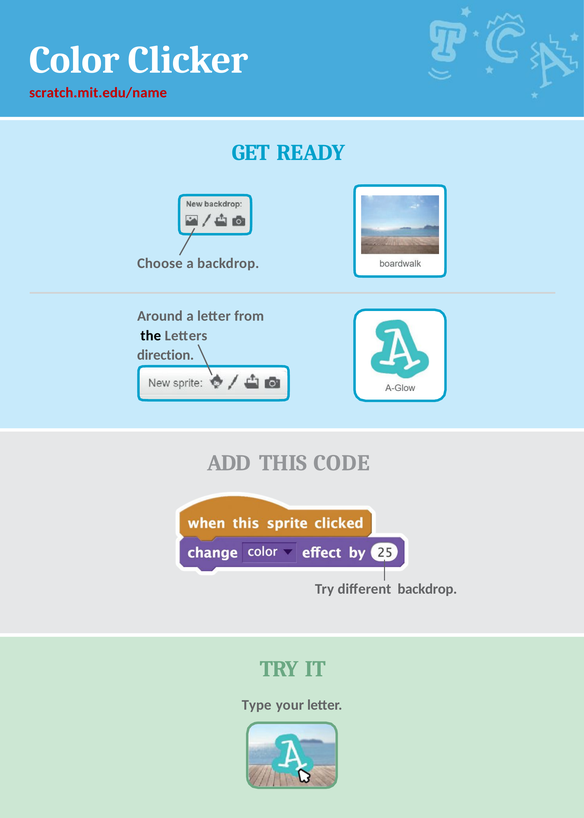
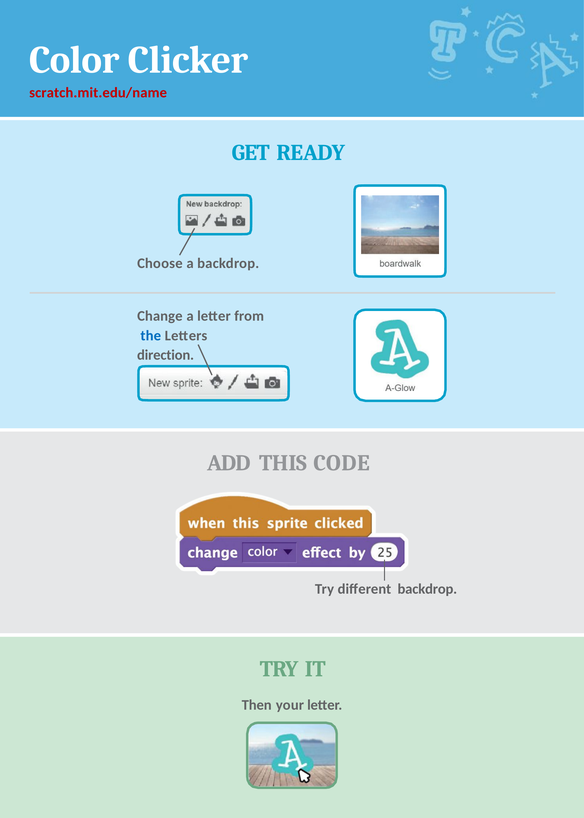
Around: Around -> Change
the colour: black -> blue
Type: Type -> Then
